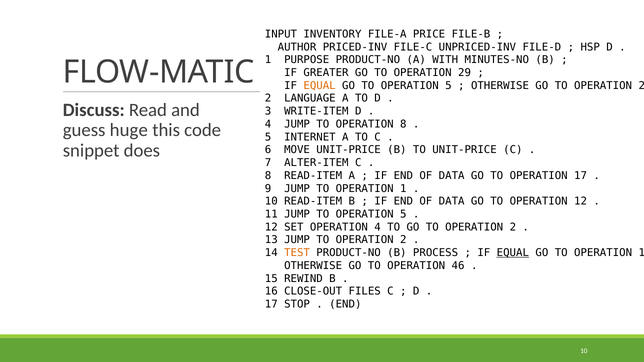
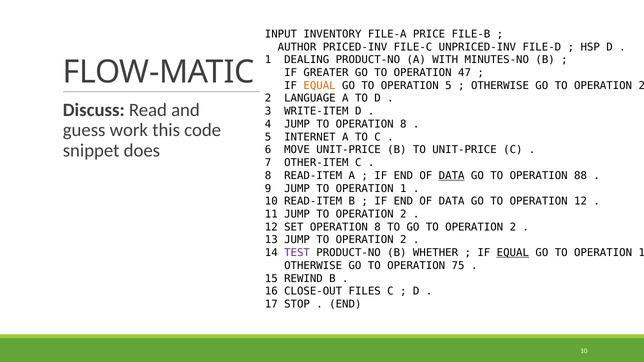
PURPOSE: PURPOSE -> DEALING
29: 29 -> 47
huge: huge -> work
ALTER-ITEM: ALTER-ITEM -> OTHER-ITEM
DATA at (452, 176) underline: none -> present
OPERATION 17: 17 -> 88
5 at (403, 214): 5 -> 2
SET OPERATION 4: 4 -> 8
TEST colour: orange -> purple
PROCESS: PROCESS -> WHETHER
46: 46 -> 75
